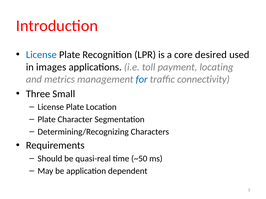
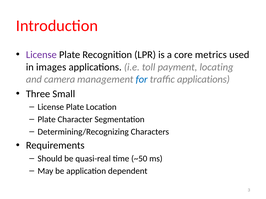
License at (41, 55) colour: blue -> purple
desired: desired -> metrics
metrics: metrics -> camera
traffic connectivity: connectivity -> applications
